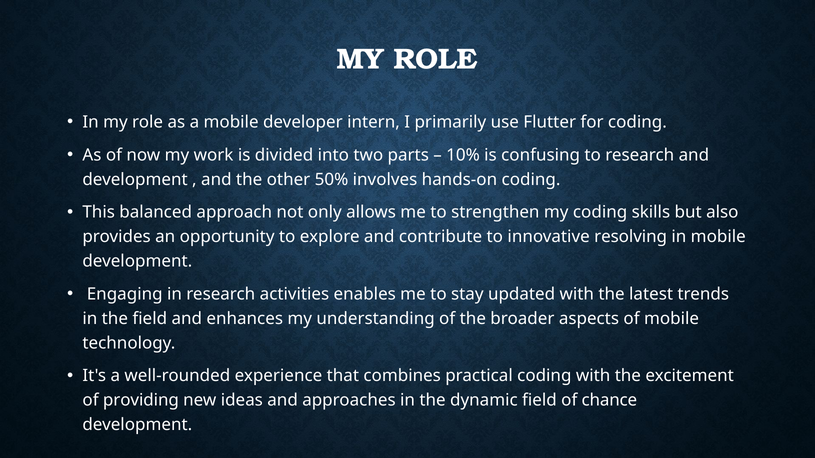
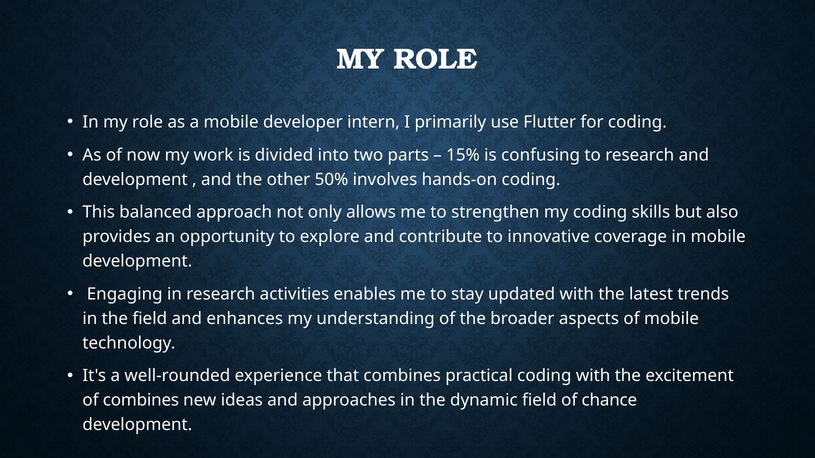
10%: 10% -> 15%
resolving: resolving -> coverage
of providing: providing -> combines
